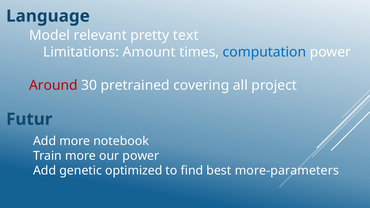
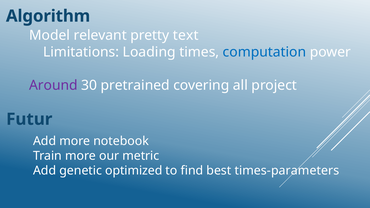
Language: Language -> Algorithm
Amount: Amount -> Loading
Around colour: red -> purple
our power: power -> metric
more-parameters: more-parameters -> times-parameters
